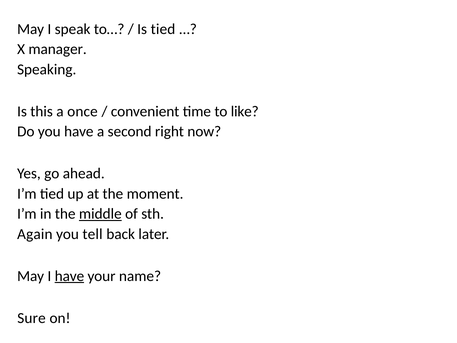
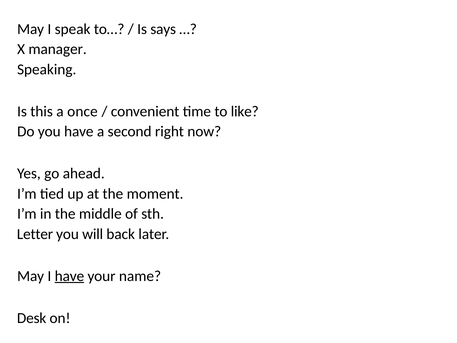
Is tied: tied -> says
middle underline: present -> none
Again: Again -> Letter
tell: tell -> will
Sure: Sure -> Desk
